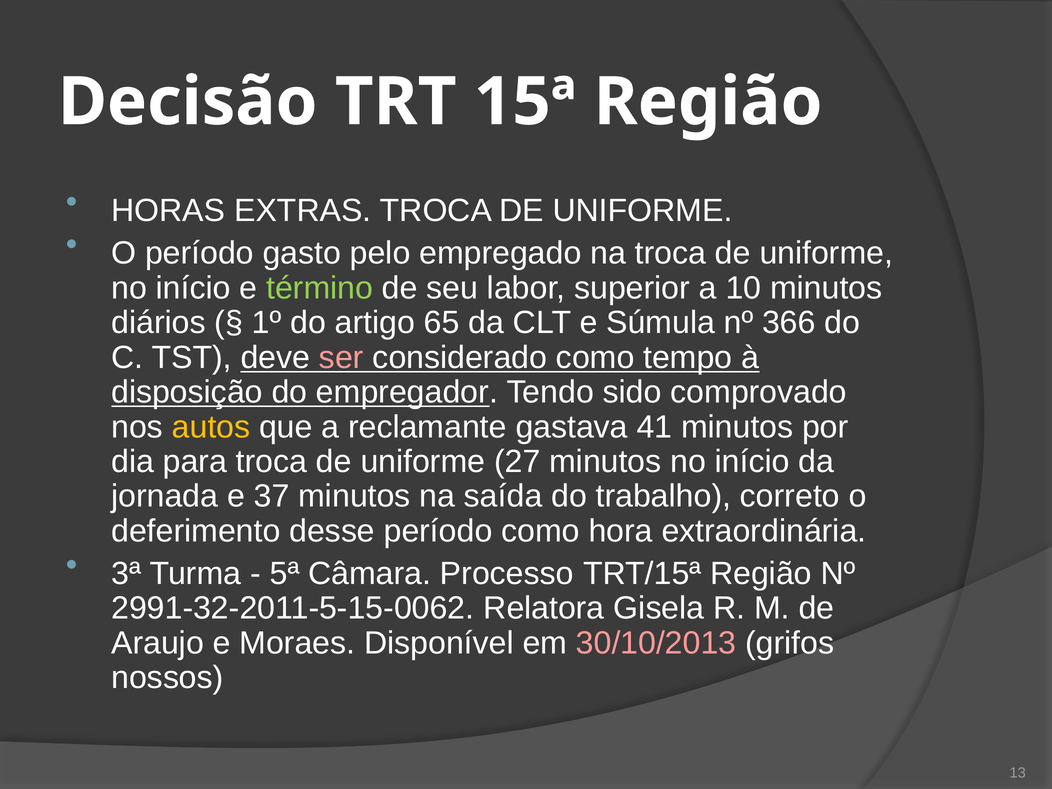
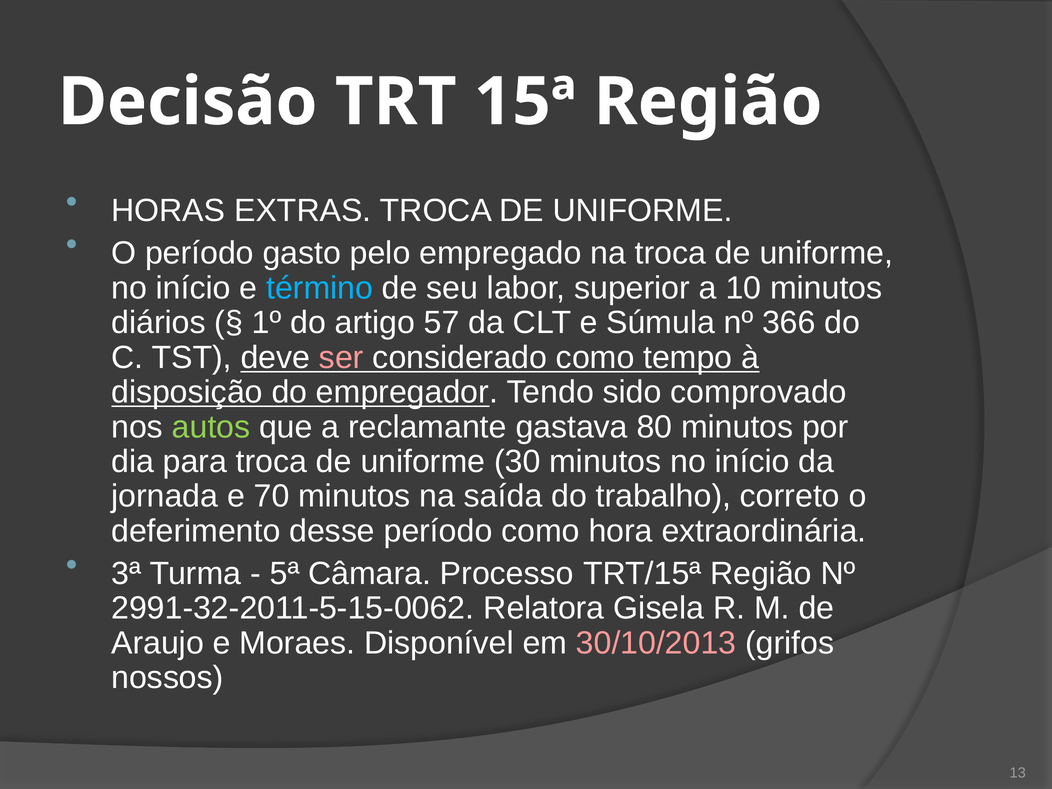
término colour: light green -> light blue
65: 65 -> 57
autos colour: yellow -> light green
41: 41 -> 80
27: 27 -> 30
37: 37 -> 70
